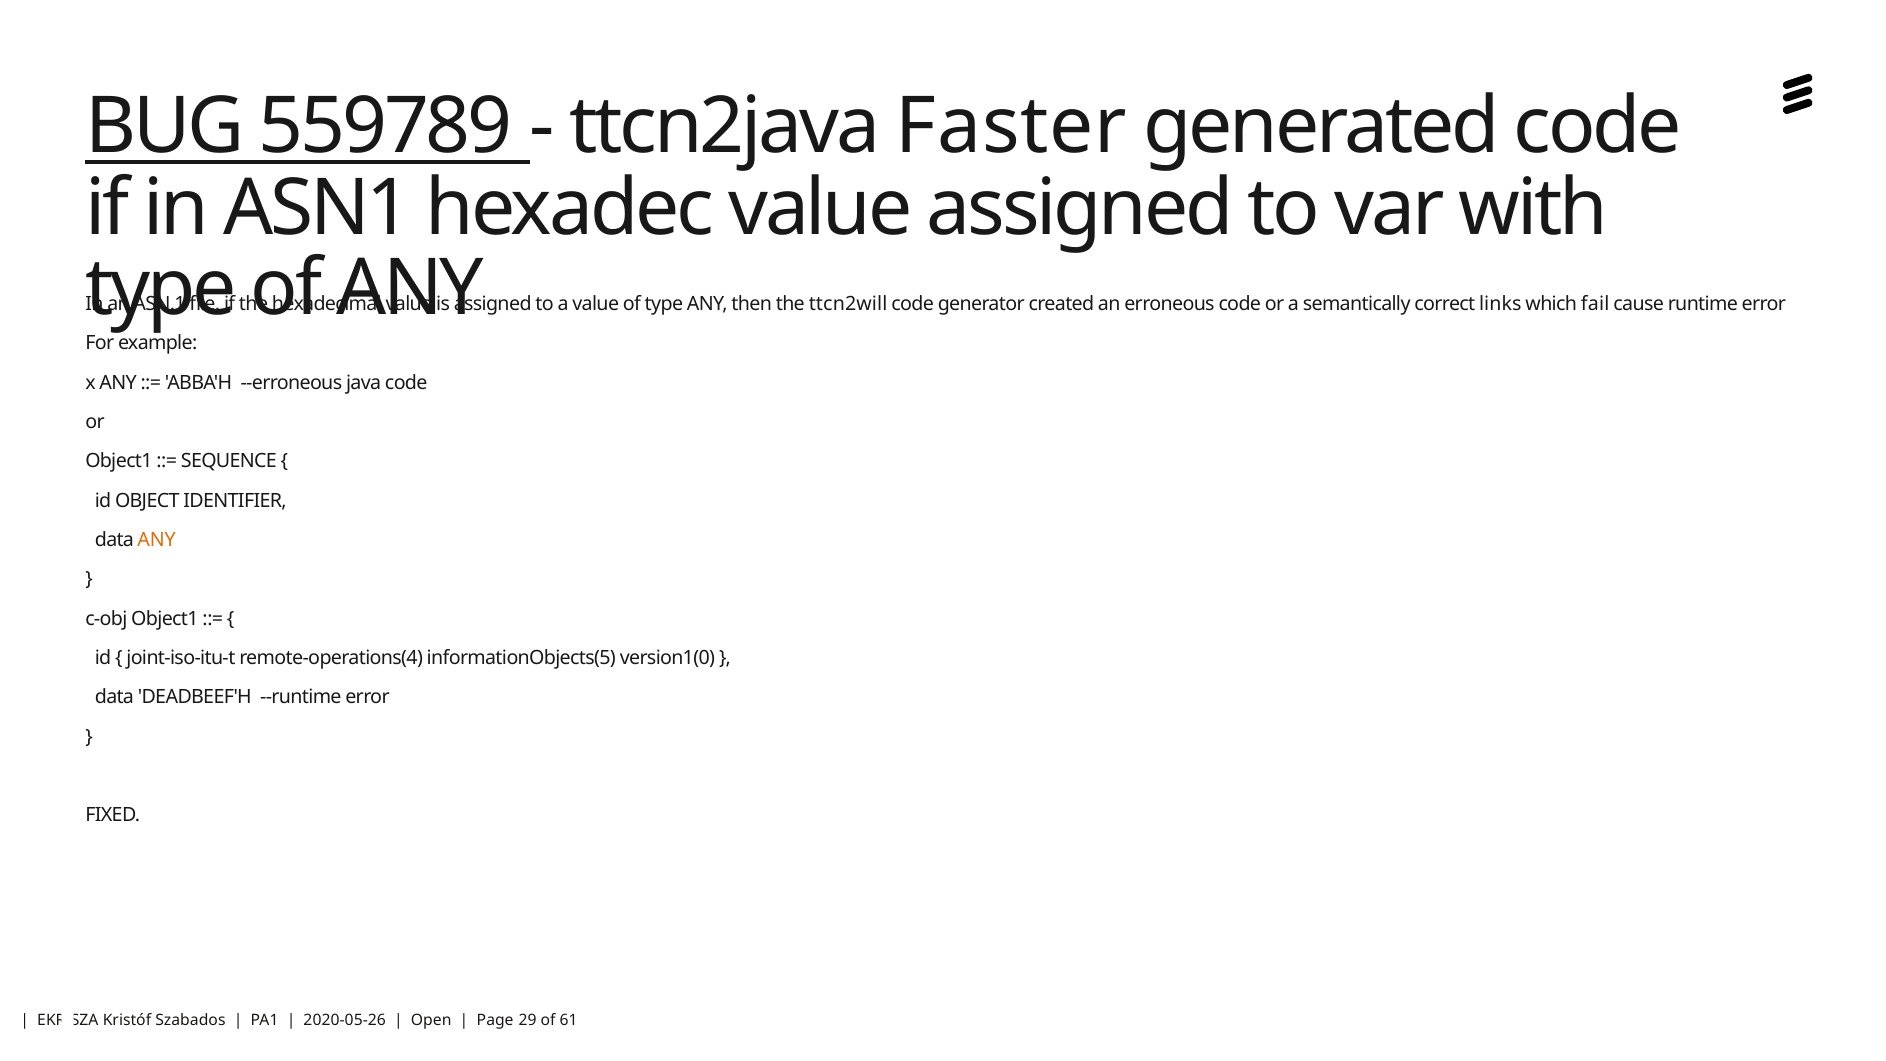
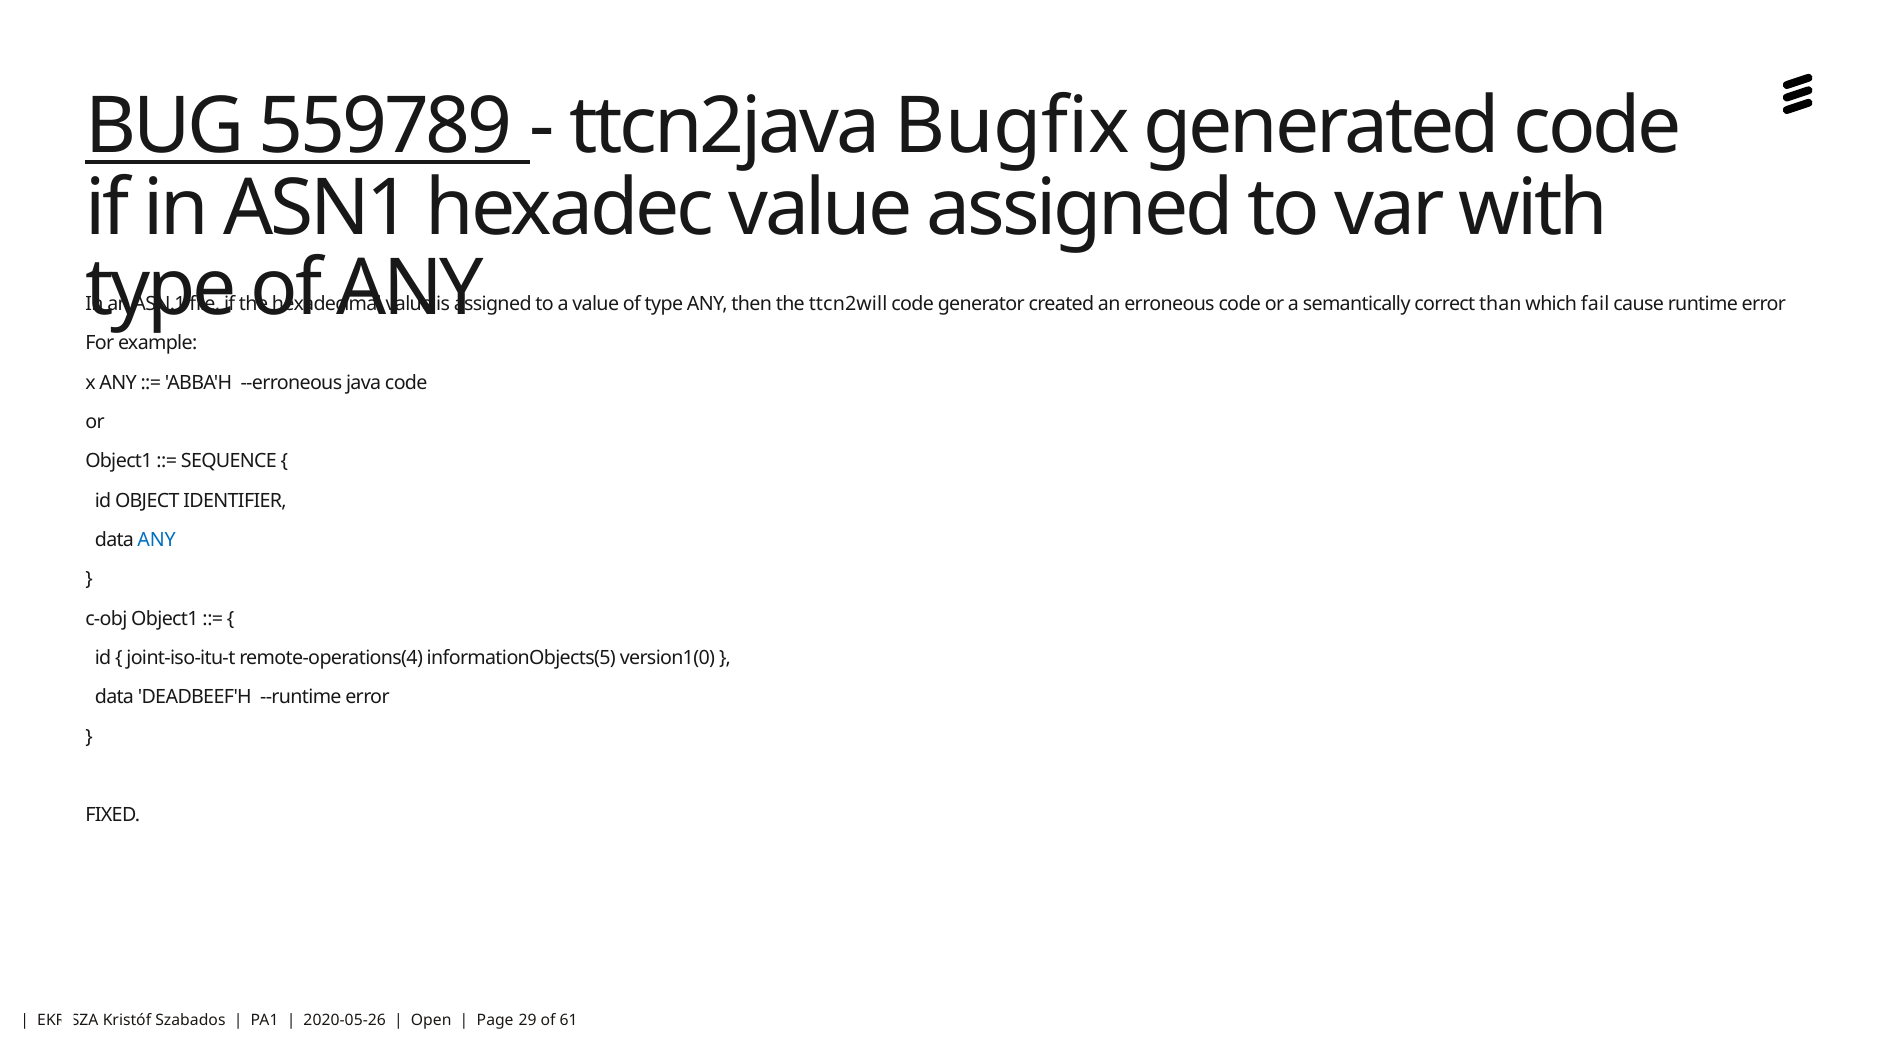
Faster: Faster -> Bugfix
links: links -> than
ANY at (157, 540) colour: orange -> blue
